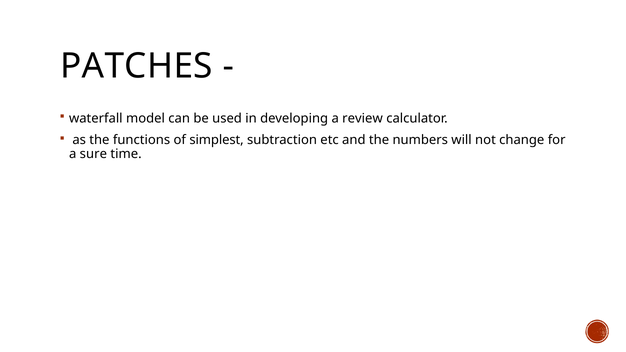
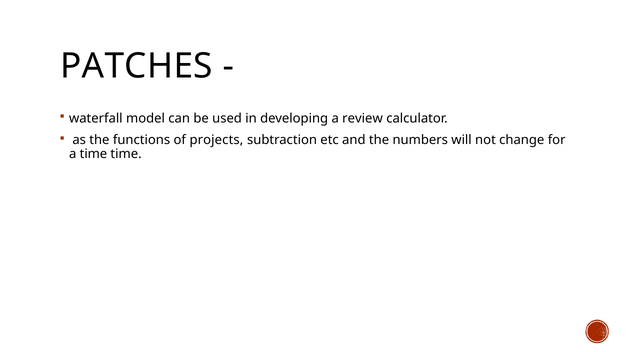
simplest: simplest -> projects
a sure: sure -> time
